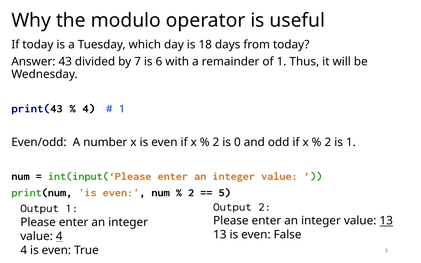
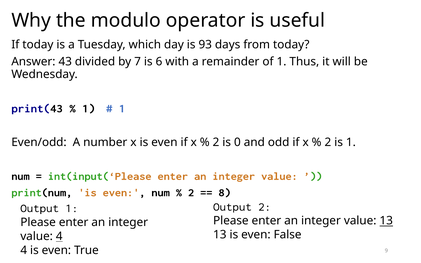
18: 18 -> 93
4 at (89, 108): 4 -> 1
5: 5 -> 8
